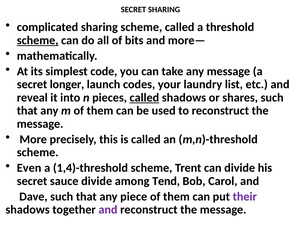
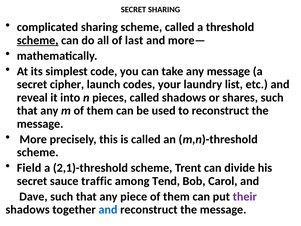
bits: bits -> last
longer: longer -> cipher
called at (144, 97) underline: present -> none
Even: Even -> Field
1,4)-threshold: 1,4)-threshold -> 2,1)-threshold
sauce divide: divide -> traffic
and at (108, 209) colour: purple -> blue
